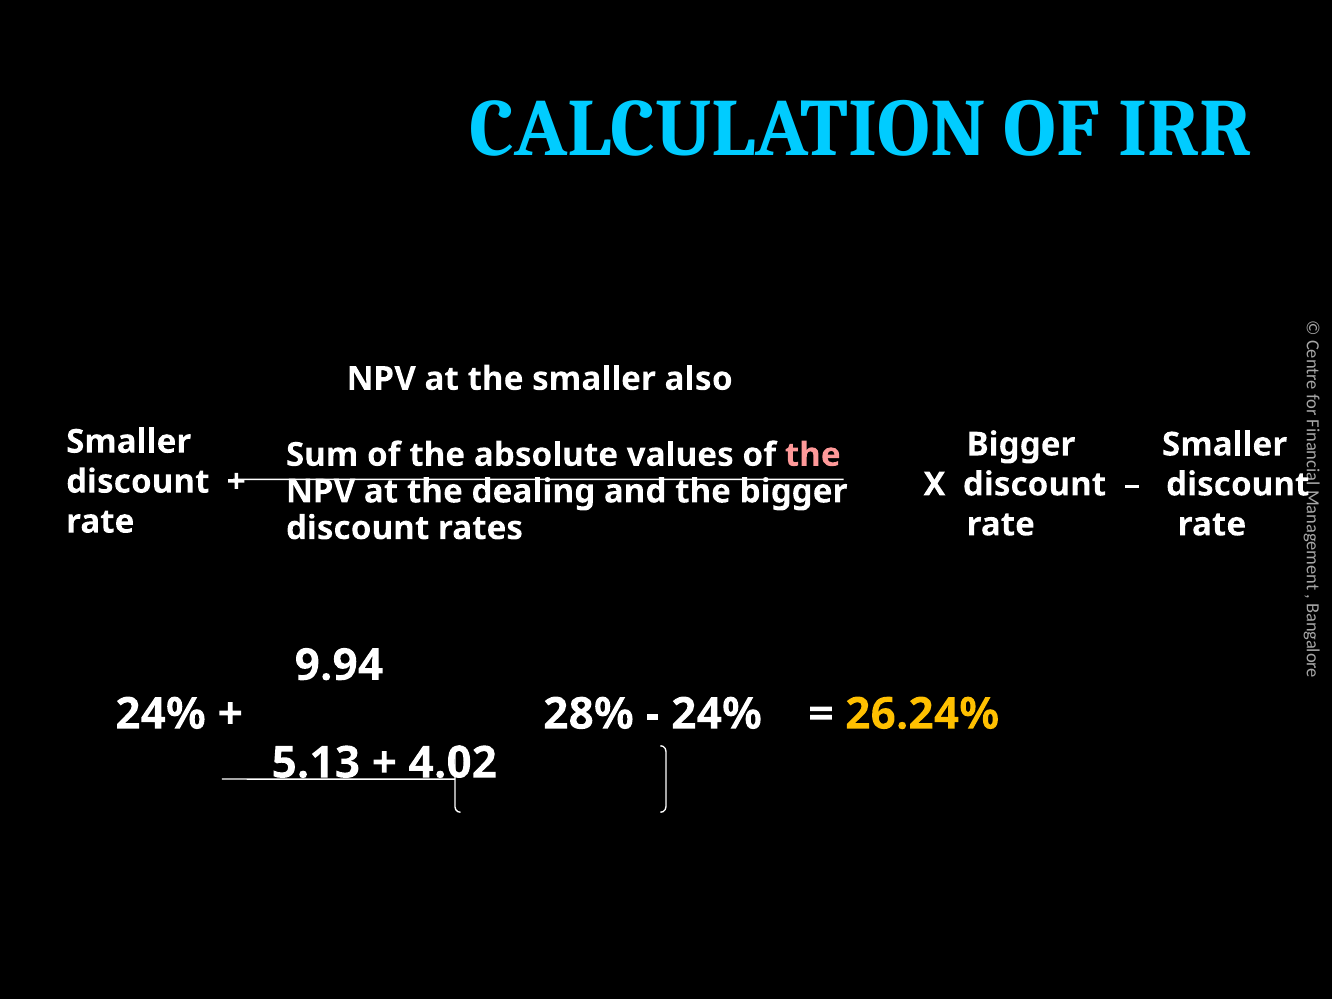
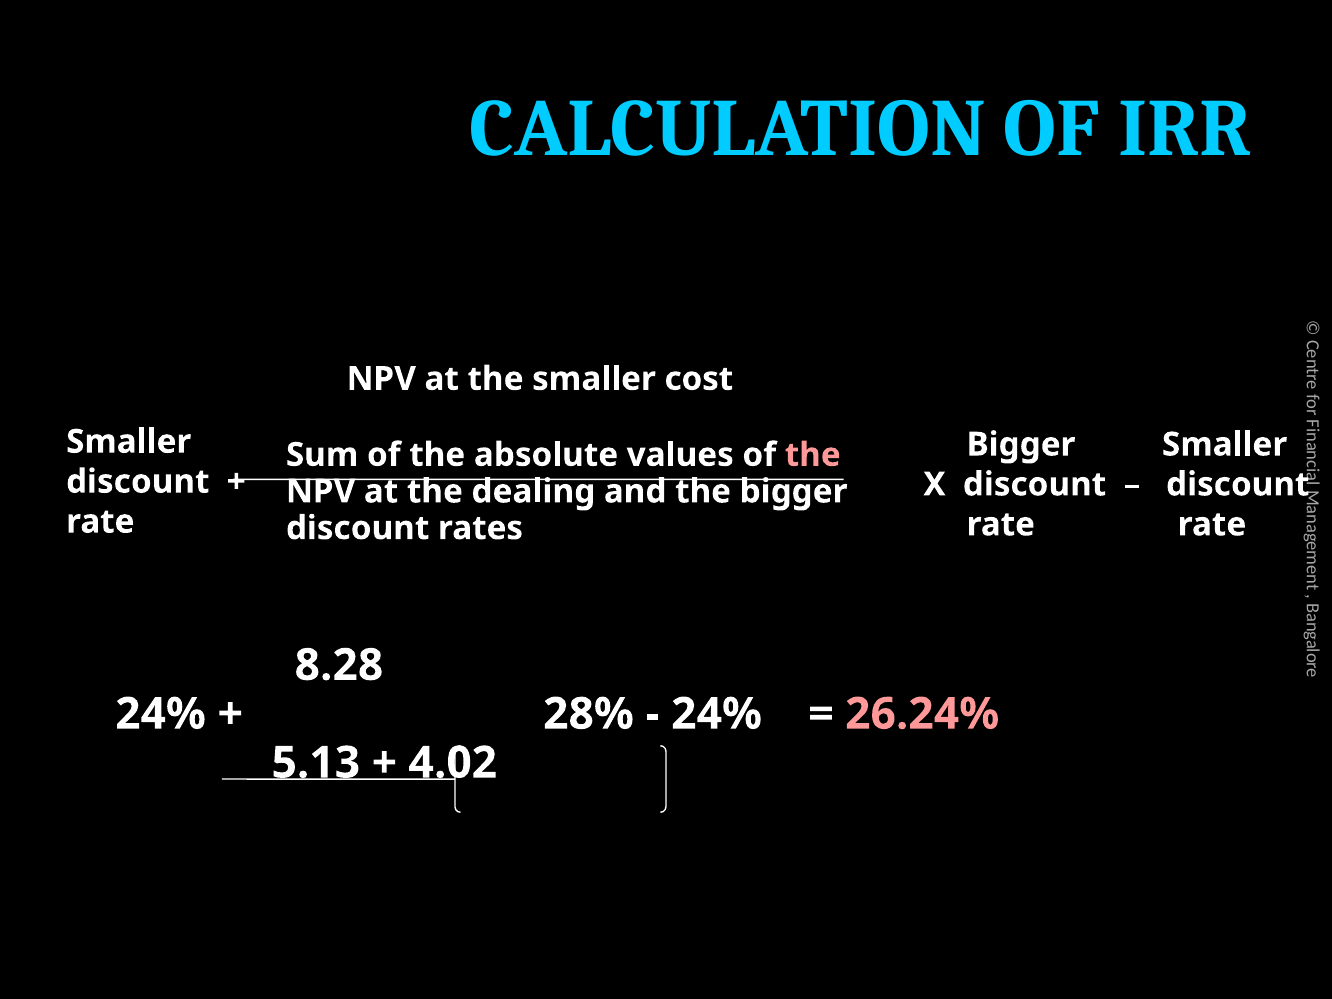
also: also -> cost
9.94: 9.94 -> 8.28
26.24% colour: yellow -> pink
